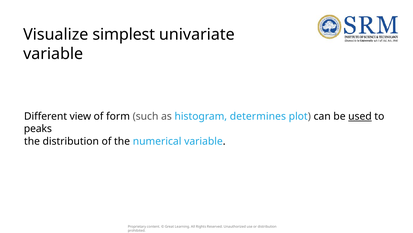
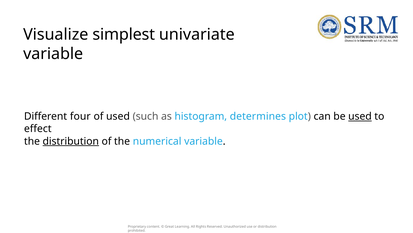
view: view -> four
of form: form -> used
peaks: peaks -> effect
distribution at (71, 141) underline: none -> present
